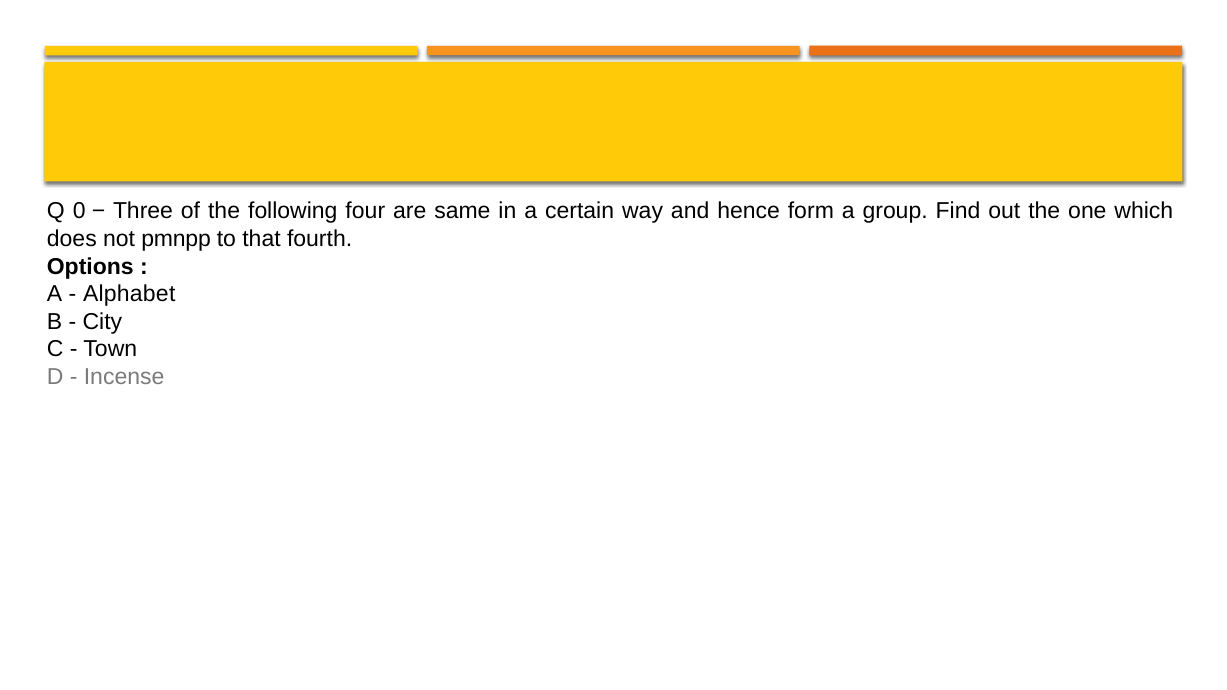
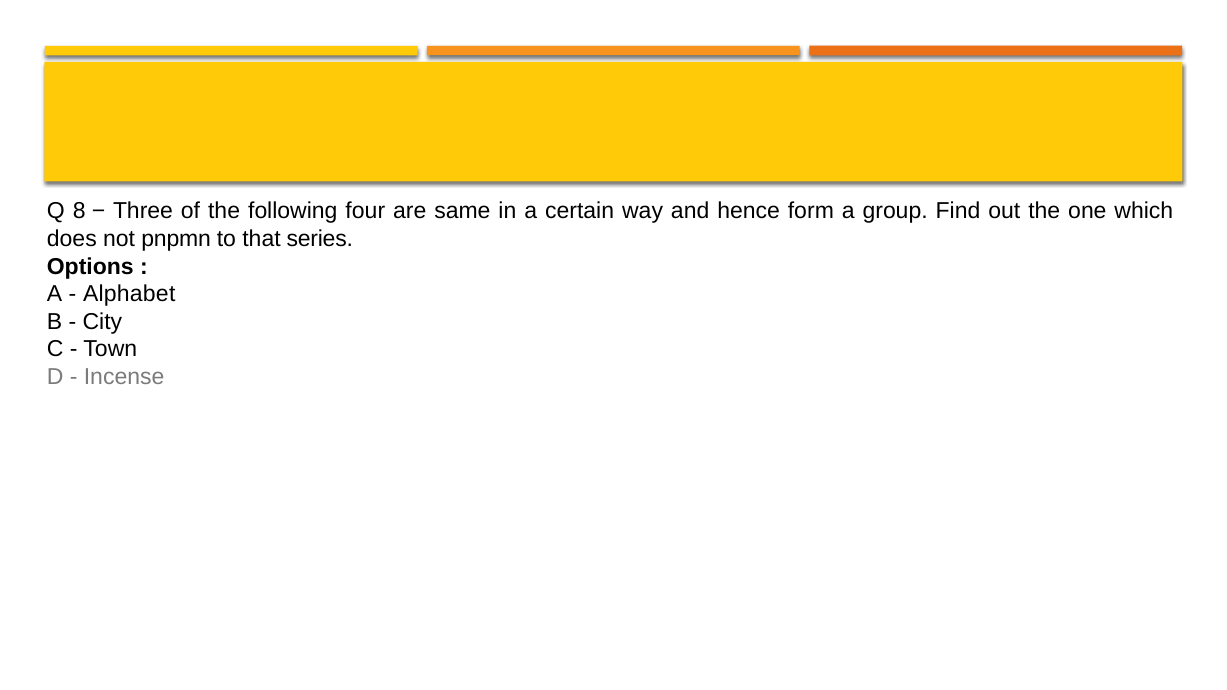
0: 0 -> 8
pmnpp: pmnpp -> pnpmn
fourth: fourth -> series
